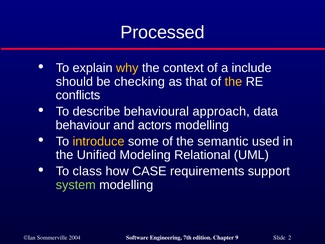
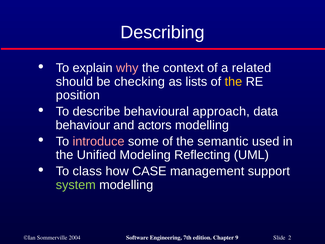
Processed: Processed -> Describing
why colour: yellow -> pink
include: include -> related
that: that -> lists
conflicts: conflicts -> position
introduce colour: yellow -> pink
Relational: Relational -> Reflecting
requirements: requirements -> management
